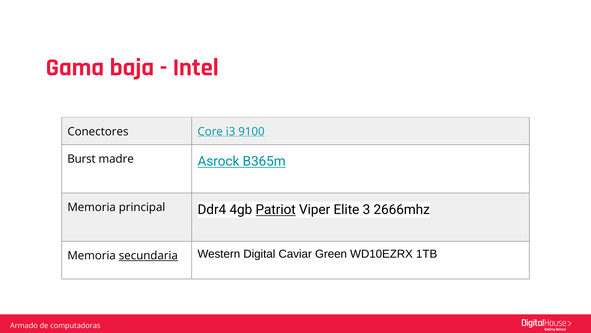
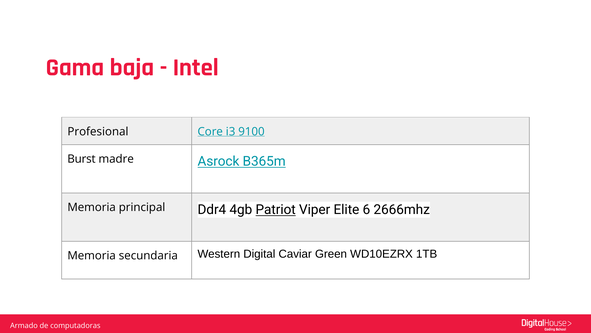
Conectores: Conectores -> Profesional
3: 3 -> 6
secundaria underline: present -> none
